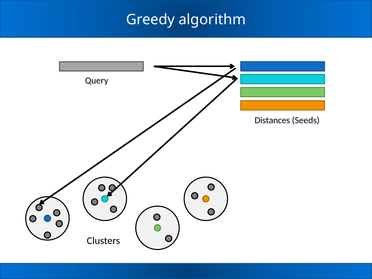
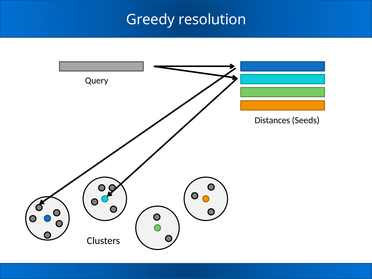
algorithm: algorithm -> resolution
